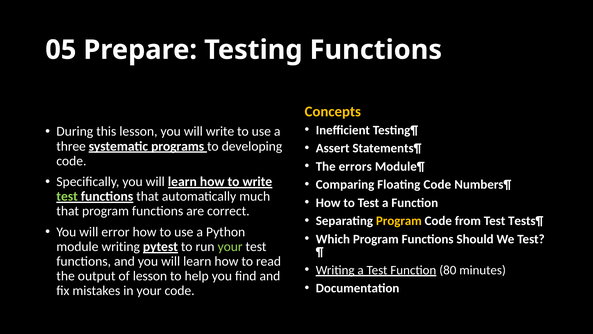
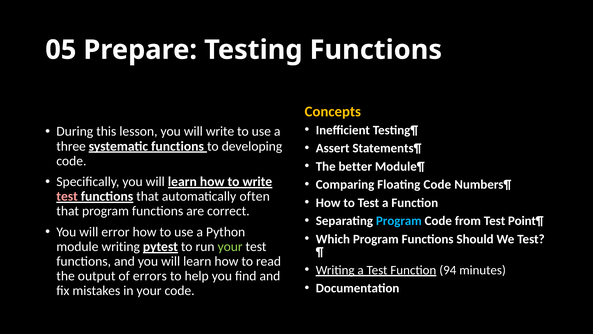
systematic programs: programs -> functions
errors: errors -> better
test at (67, 196) colour: light green -> pink
much: much -> often
Program at (399, 221) colour: yellow -> light blue
Tests¶: Tests¶ -> Point¶
80: 80 -> 94
of lesson: lesson -> errors
